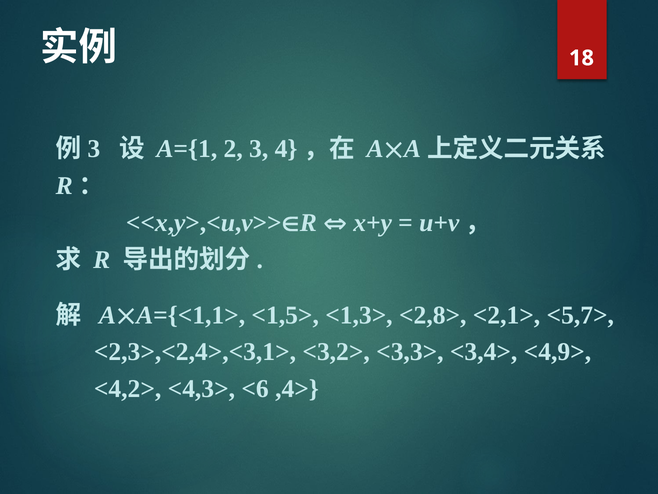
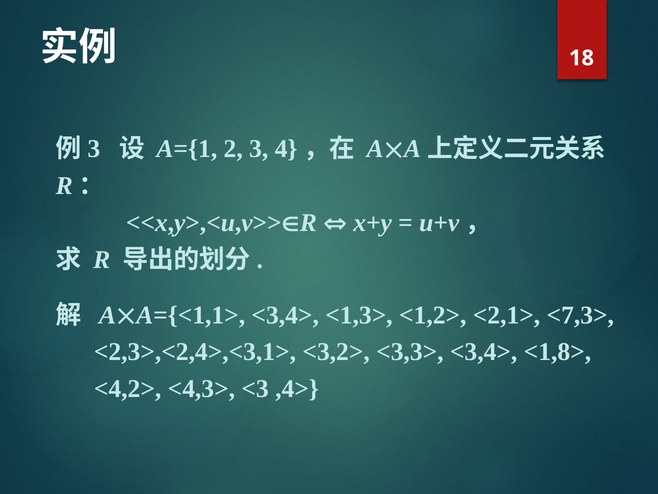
<1,5> at (285, 315): <1,5> -> <3,4>
<2,8>: <2,8> -> <1,2>
<5,7>: <5,7> -> <7,3>
<4,9>: <4,9> -> <1,8>
<6: <6 -> <3
